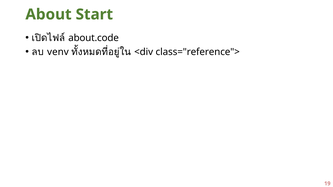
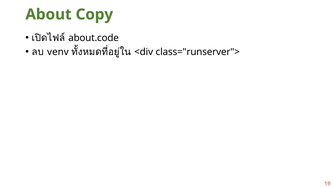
Start: Start -> Copy
class="reference">: class="reference"> -> class="runserver">
